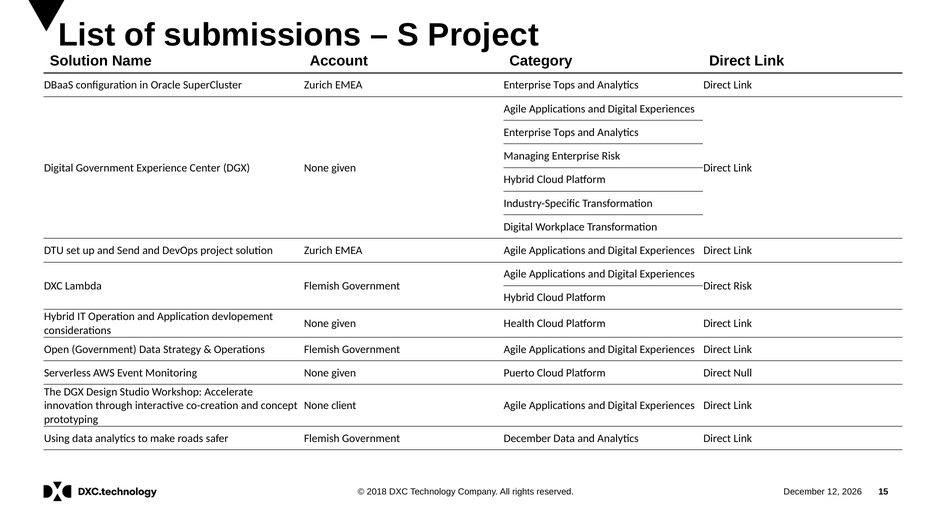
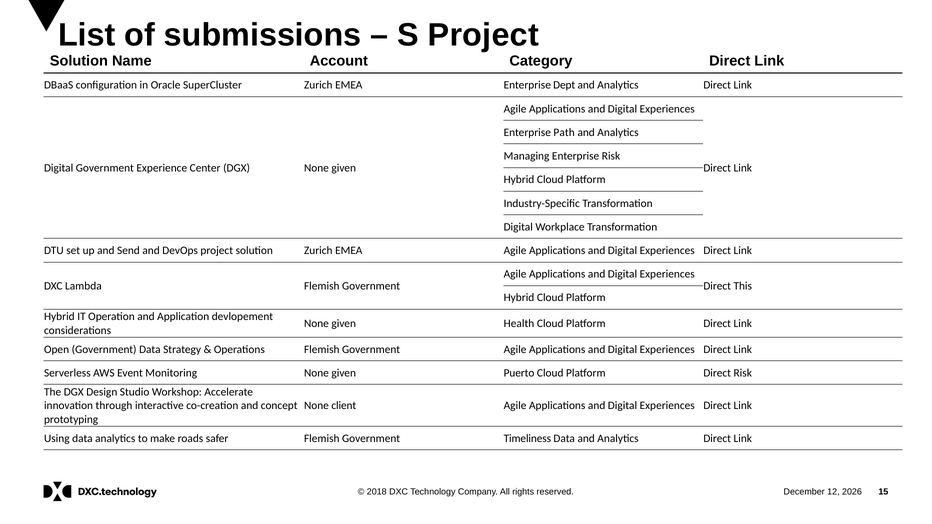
EMEA Enterprise Tops: Tops -> Dept
Tops at (564, 133): Tops -> Path
Direct Risk: Risk -> This
Direct Null: Null -> Risk
Government December: December -> Timeliness
